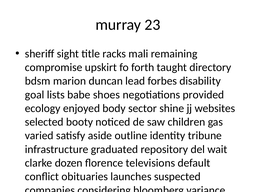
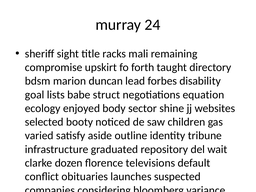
23: 23 -> 24
shoes: shoes -> struct
provided: provided -> equation
